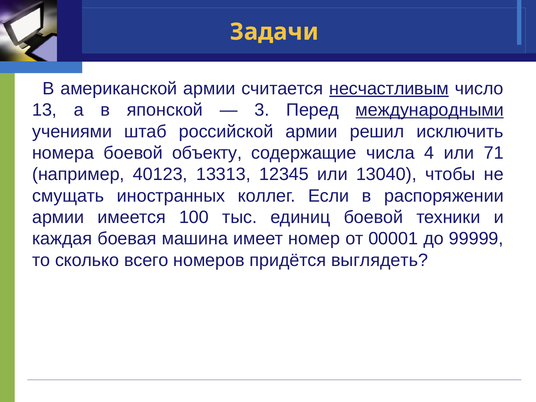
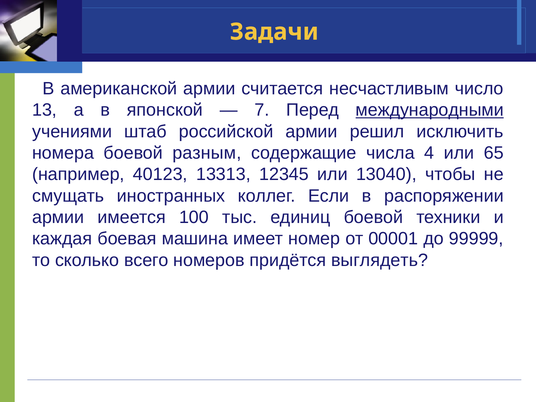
несчастливым underline: present -> none
3: 3 -> 7
объекту: объекту -> разным
71: 71 -> 65
